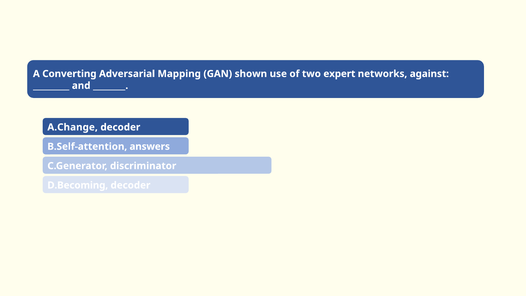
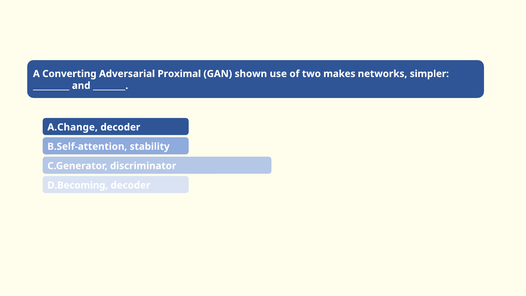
Mapping: Mapping -> Proximal
expert: expert -> makes
against: against -> simpler
answers: answers -> stability
